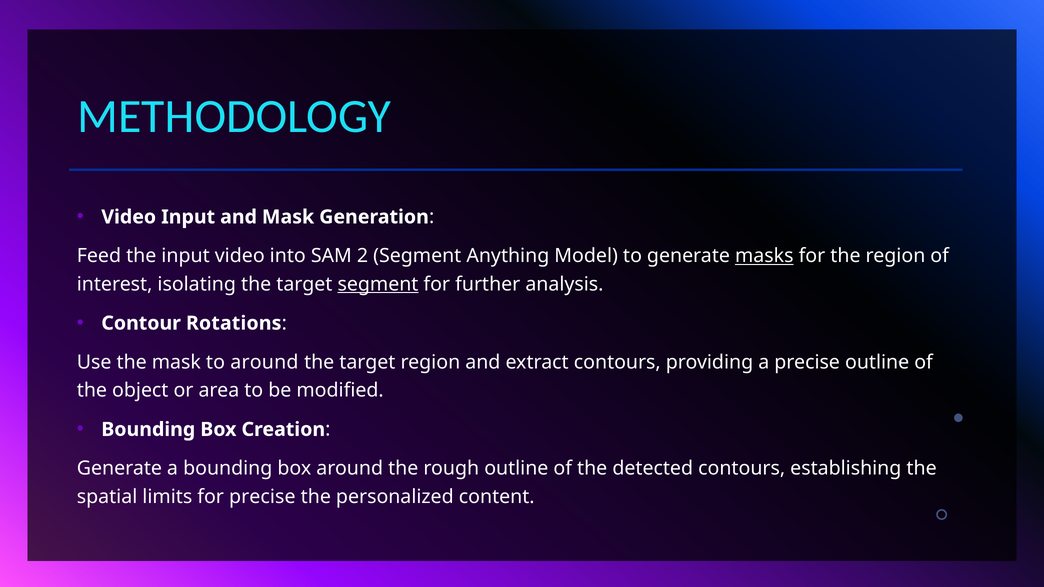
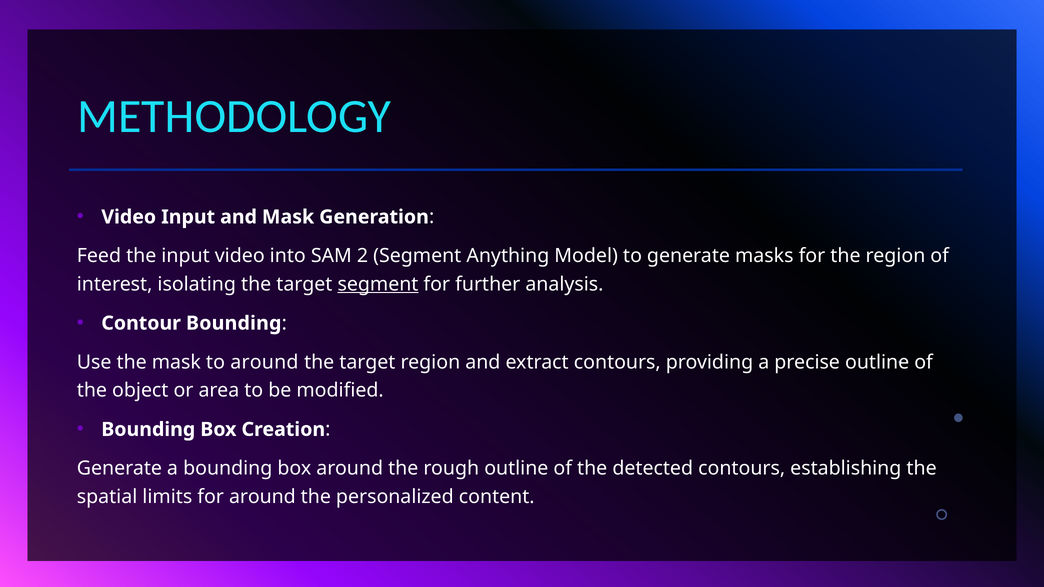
masks underline: present -> none
Contour Rotations: Rotations -> Bounding
for precise: precise -> around
